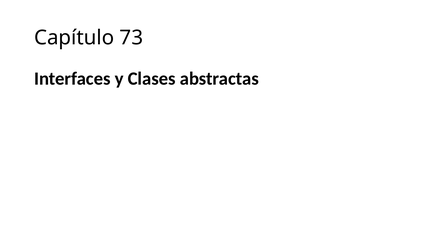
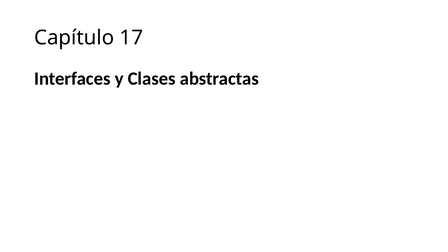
73: 73 -> 17
